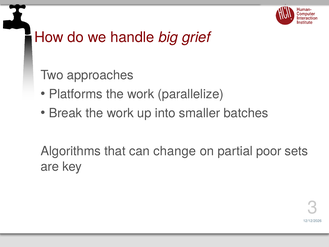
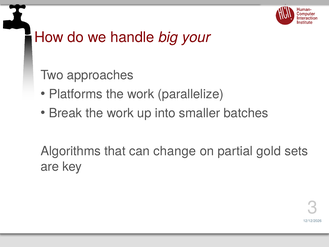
grief: grief -> your
poor: poor -> gold
